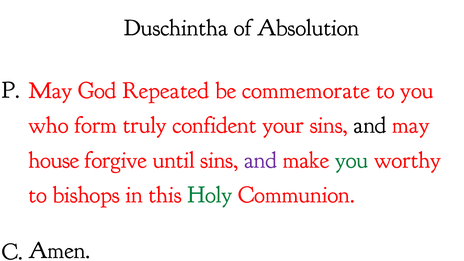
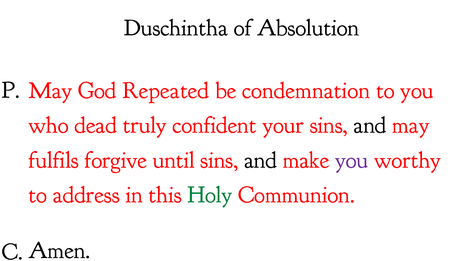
commemorate: commemorate -> condemnation
form: form -> dead
house: house -> fulfils
and at (261, 160) colour: purple -> black
you at (352, 160) colour: green -> purple
bishops: bishops -> address
